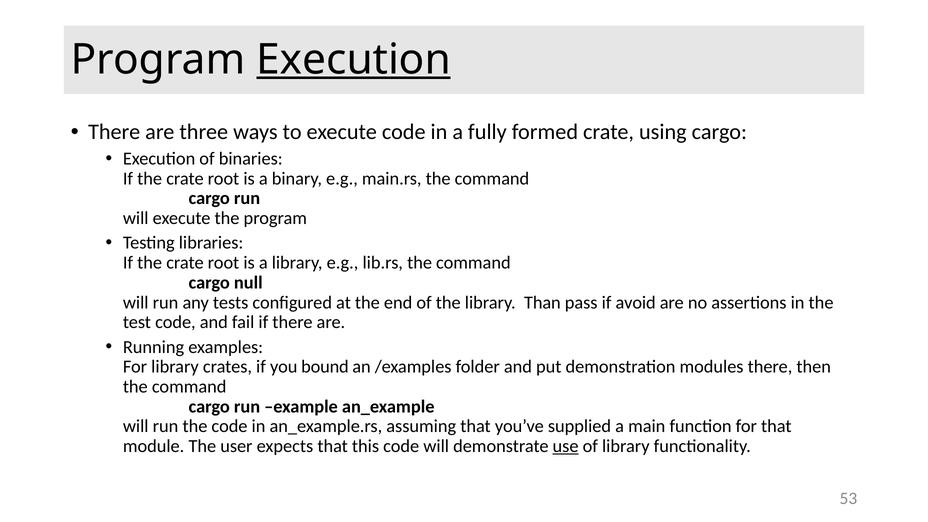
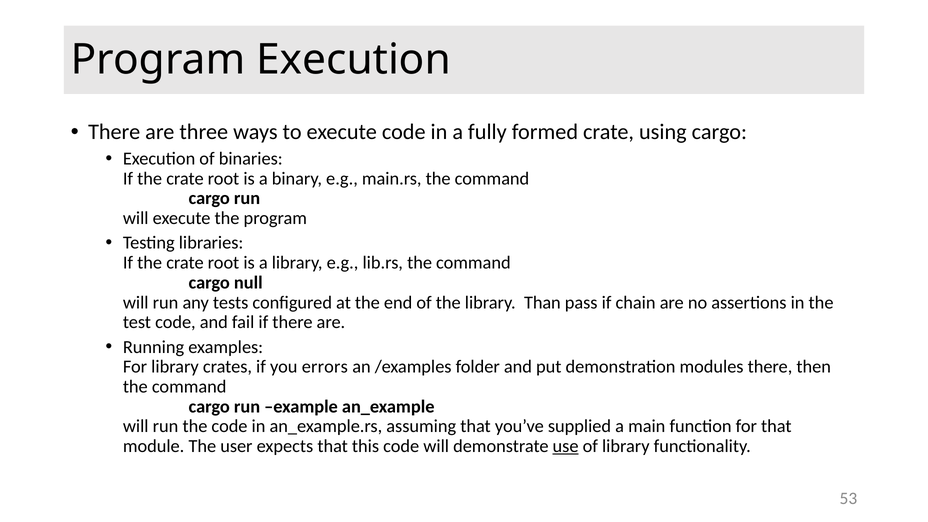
Execution at (354, 60) underline: present -> none
avoid: avoid -> chain
bound: bound -> errors
